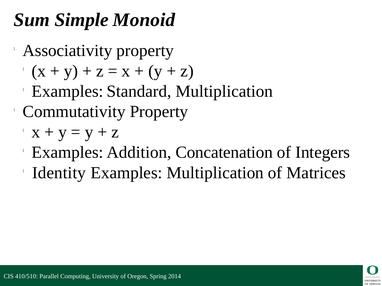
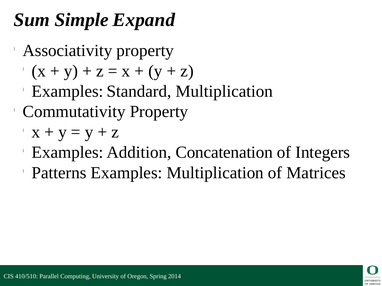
Monoid: Monoid -> Expand
Identity: Identity -> Patterns
